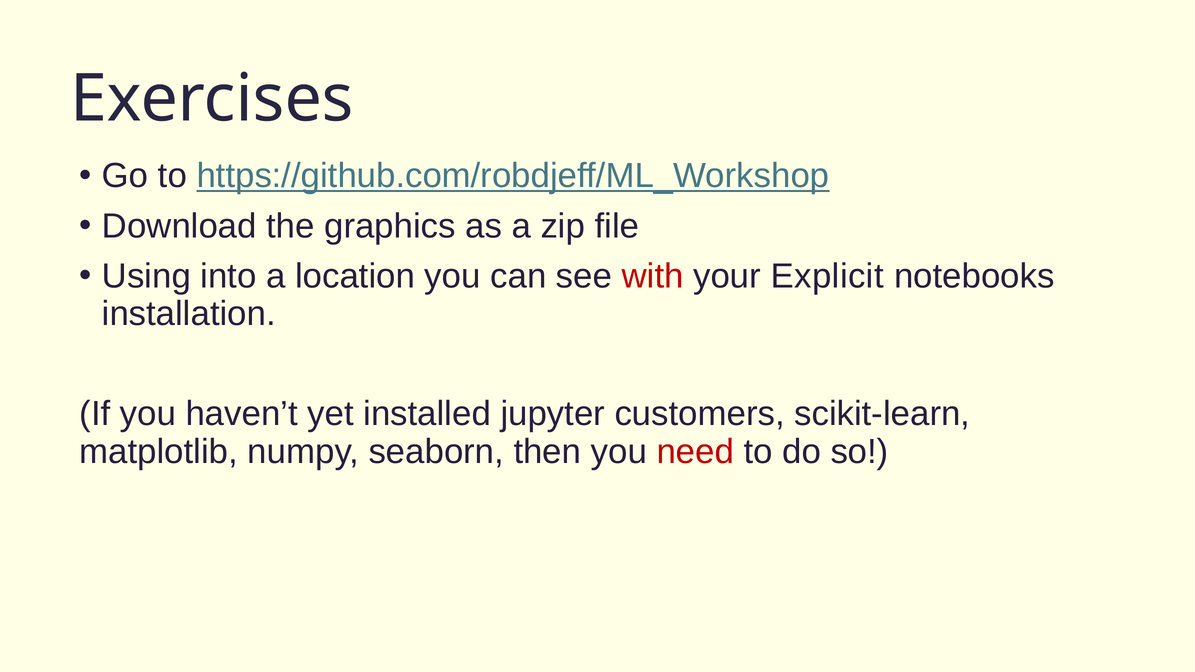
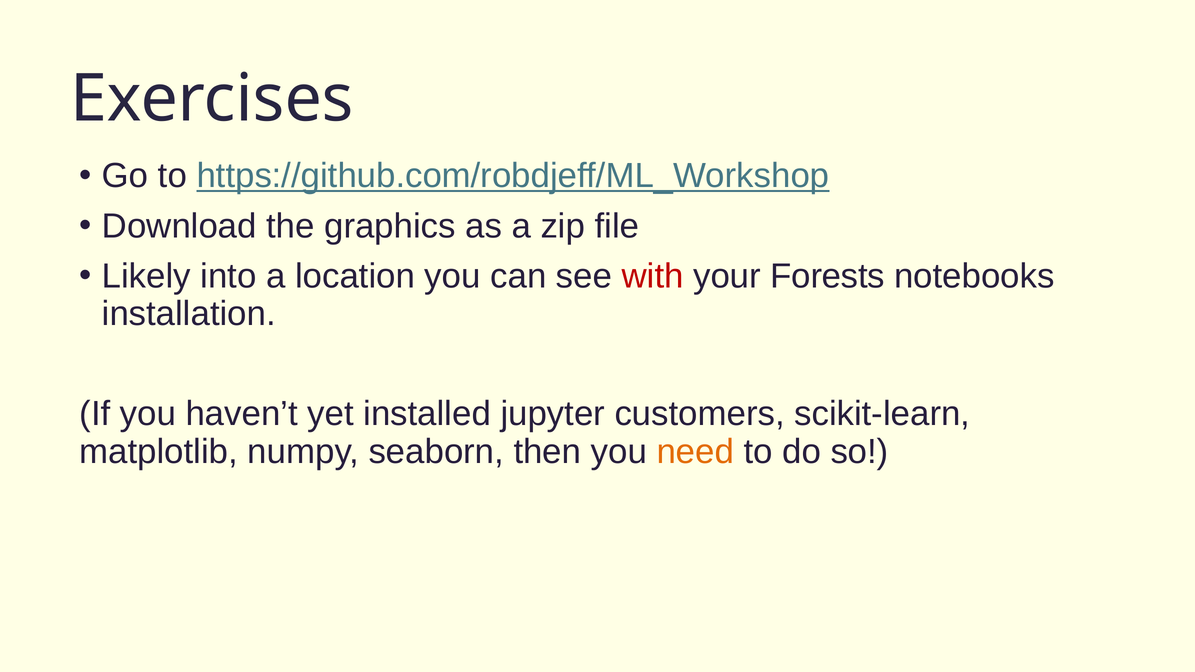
Using: Using -> Likely
Explicit: Explicit -> Forests
need colour: red -> orange
